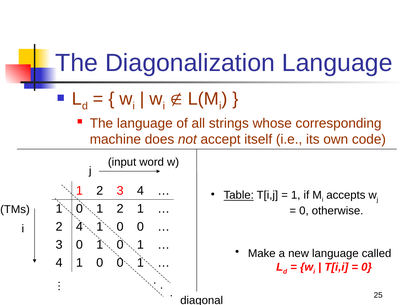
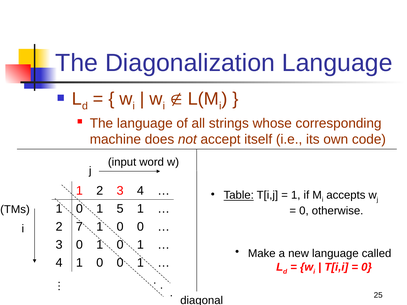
0 1 2: 2 -> 5
2 4: 4 -> 7
